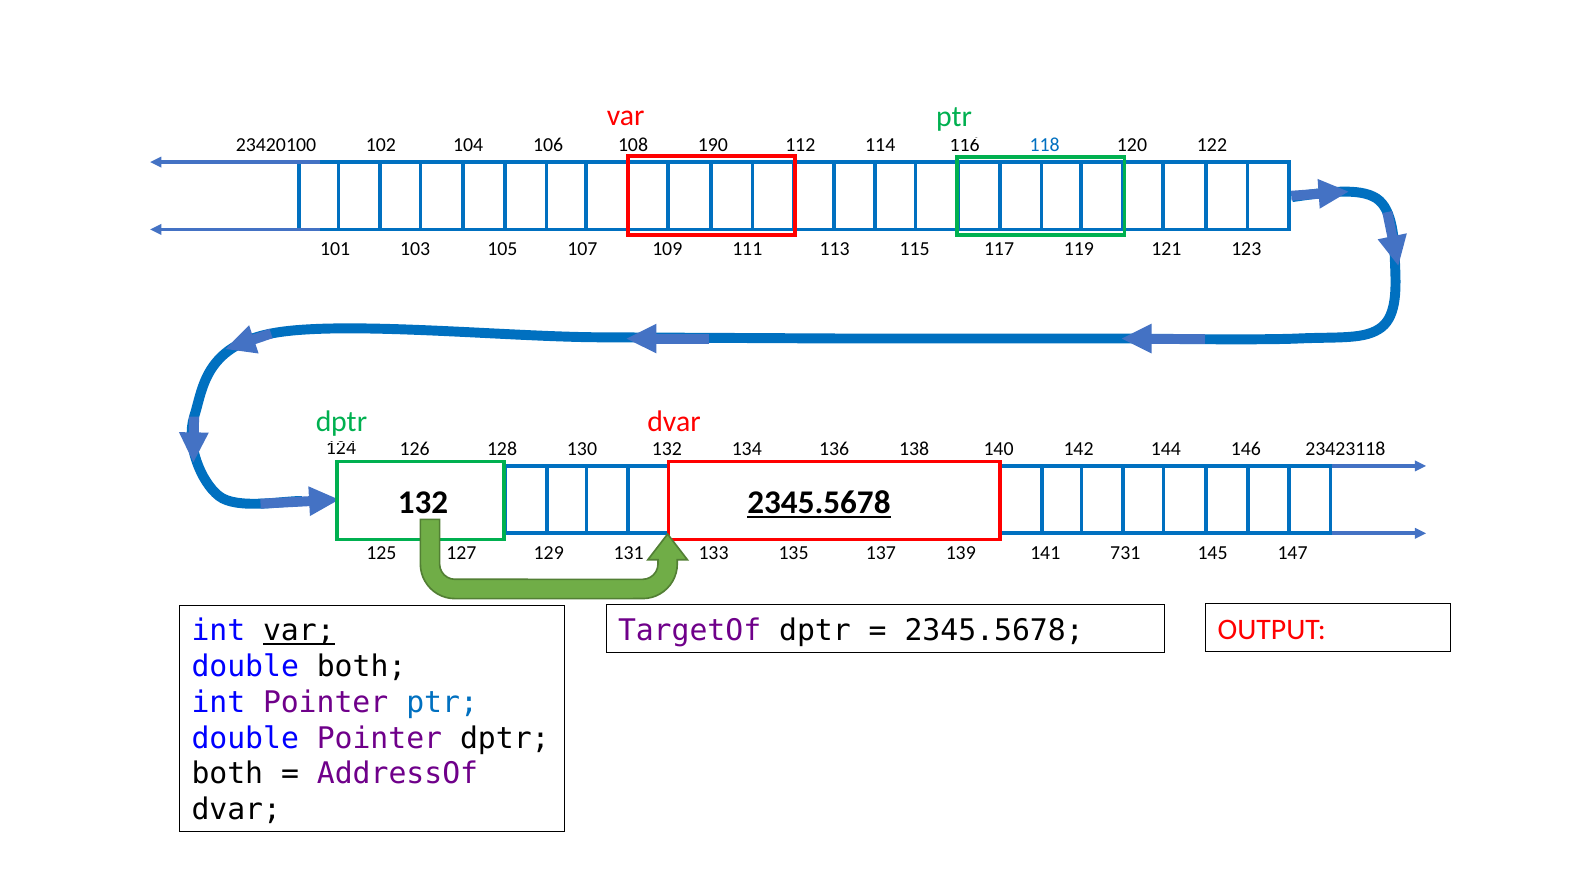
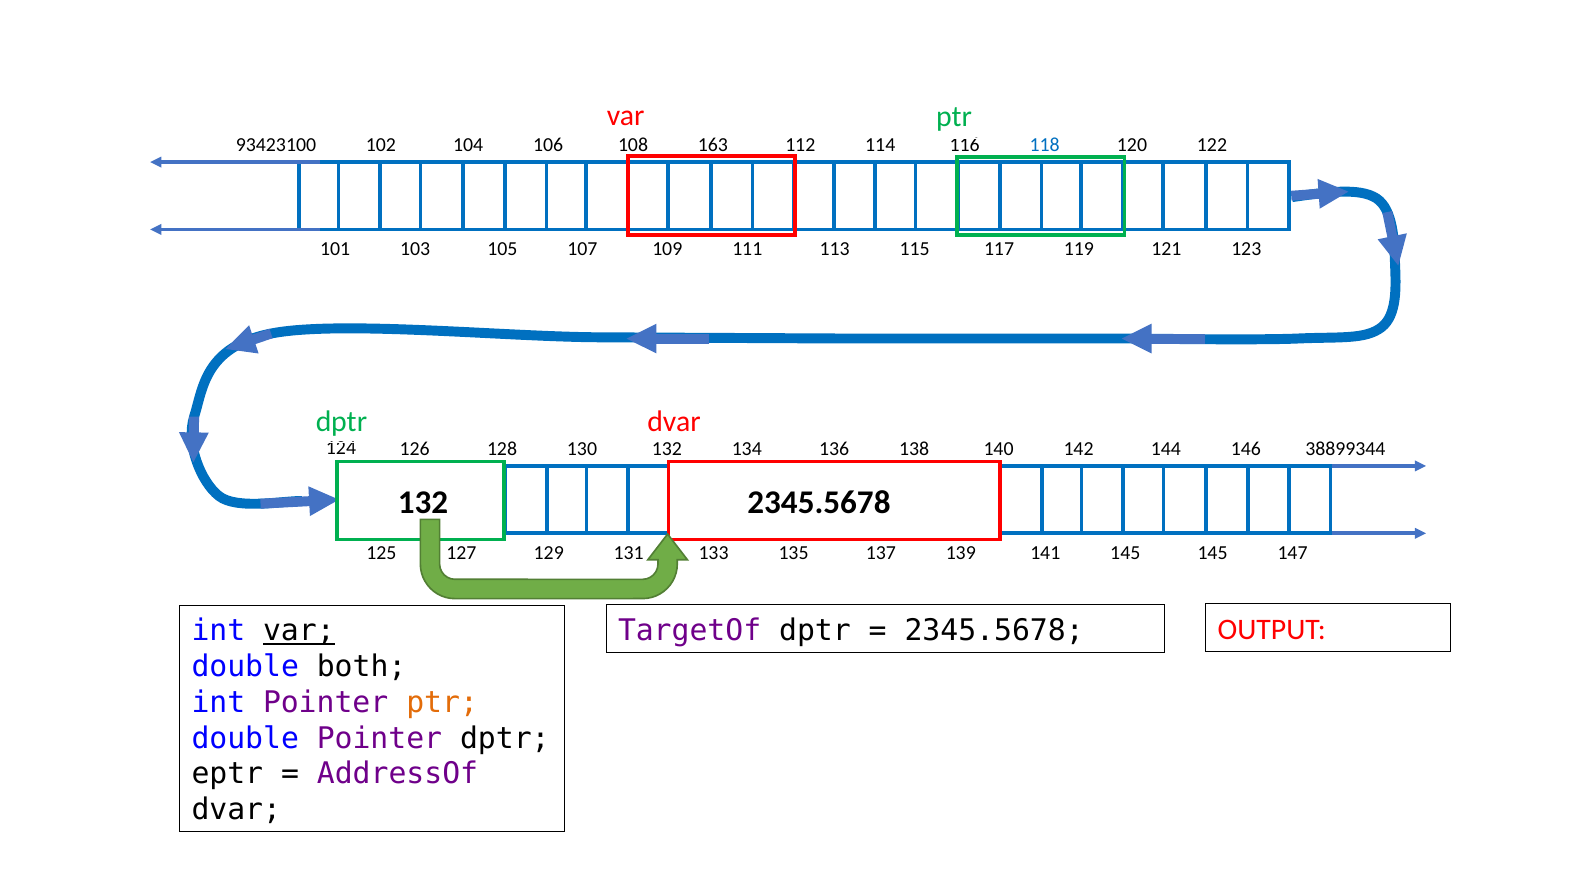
23420100: 23420100 -> 93423100
190: 190 -> 163
23423118: 23423118 -> 38899344
2345.5678 at (819, 503) underline: present -> none
141 731: 731 -> 145
ptr at (442, 703) colour: blue -> orange
both at (227, 774): both -> eptr
